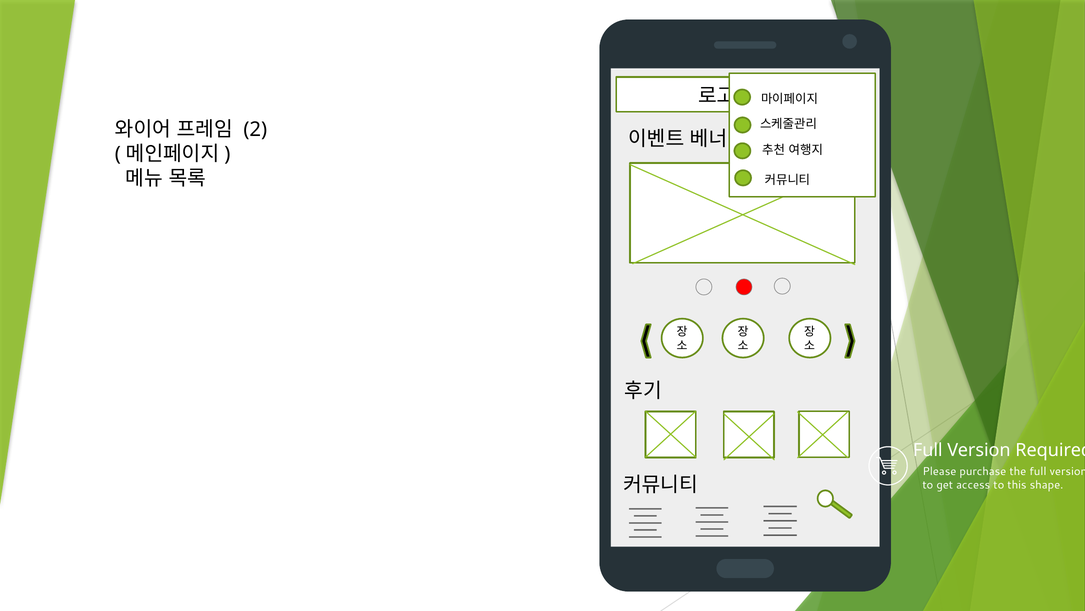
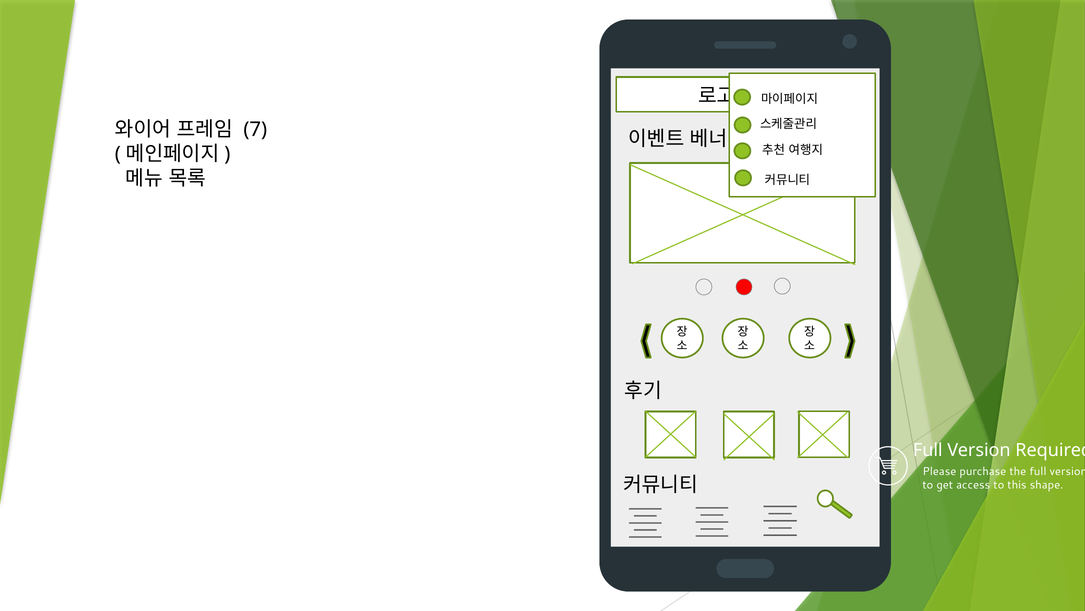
2: 2 -> 7
